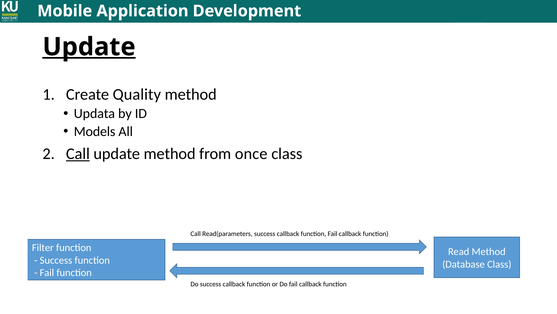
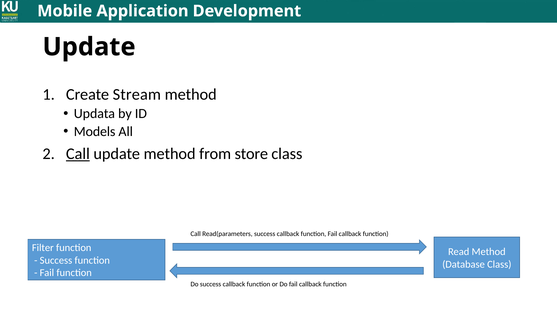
Update at (89, 47) underline: present -> none
Quality: Quality -> Stream
once: once -> store
